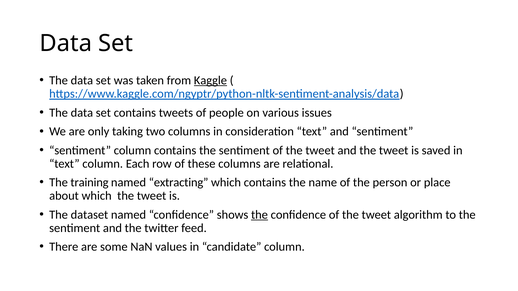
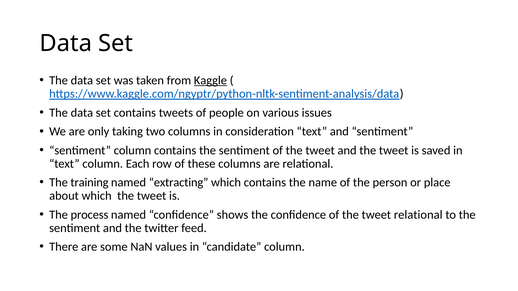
dataset: dataset -> process
the at (259, 215) underline: present -> none
tweet algorithm: algorithm -> relational
